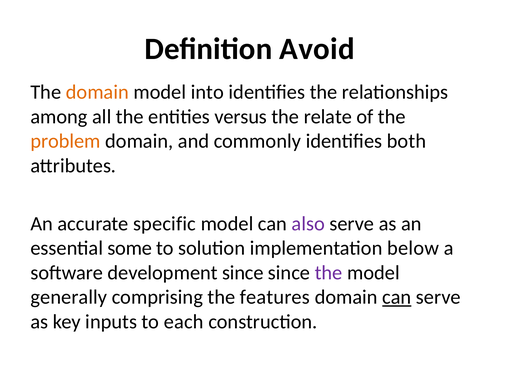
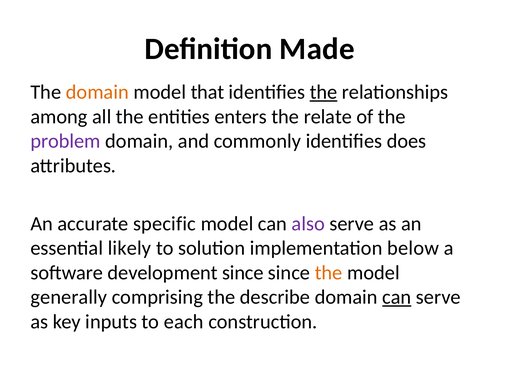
Avoid: Avoid -> Made
into: into -> that
the at (324, 92) underline: none -> present
versus: versus -> enters
problem colour: orange -> purple
both: both -> does
some: some -> likely
the at (329, 273) colour: purple -> orange
features: features -> describe
